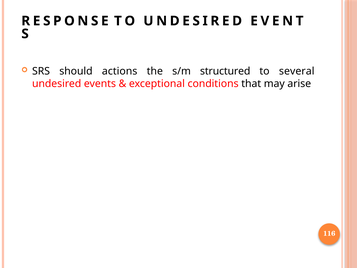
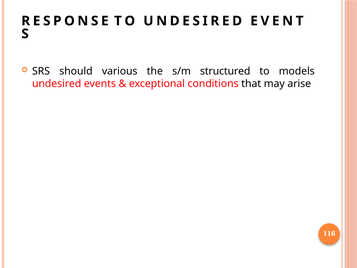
actions: actions -> various
several: several -> models
